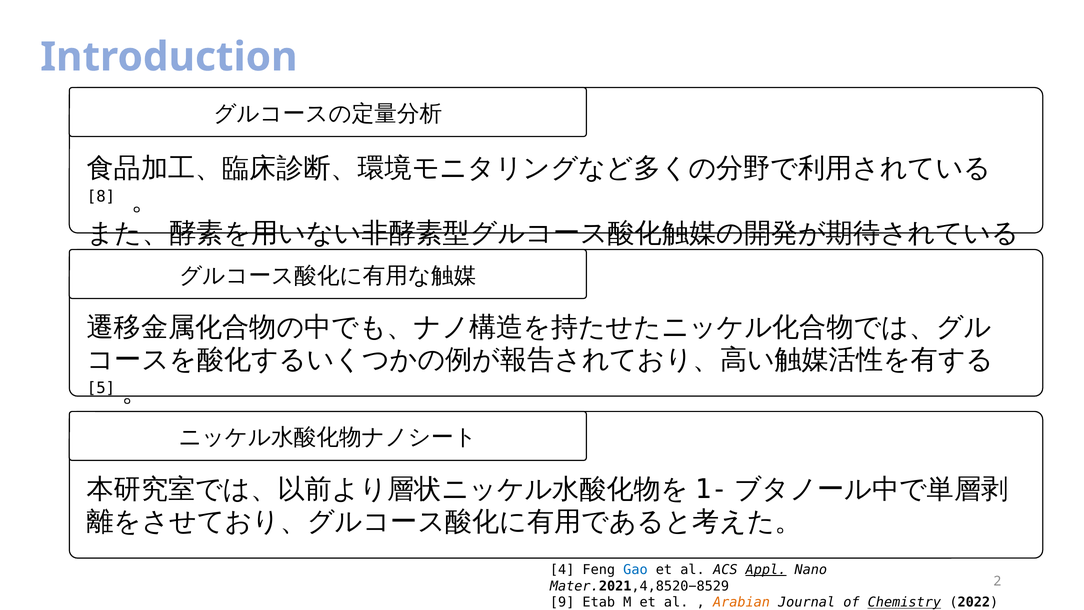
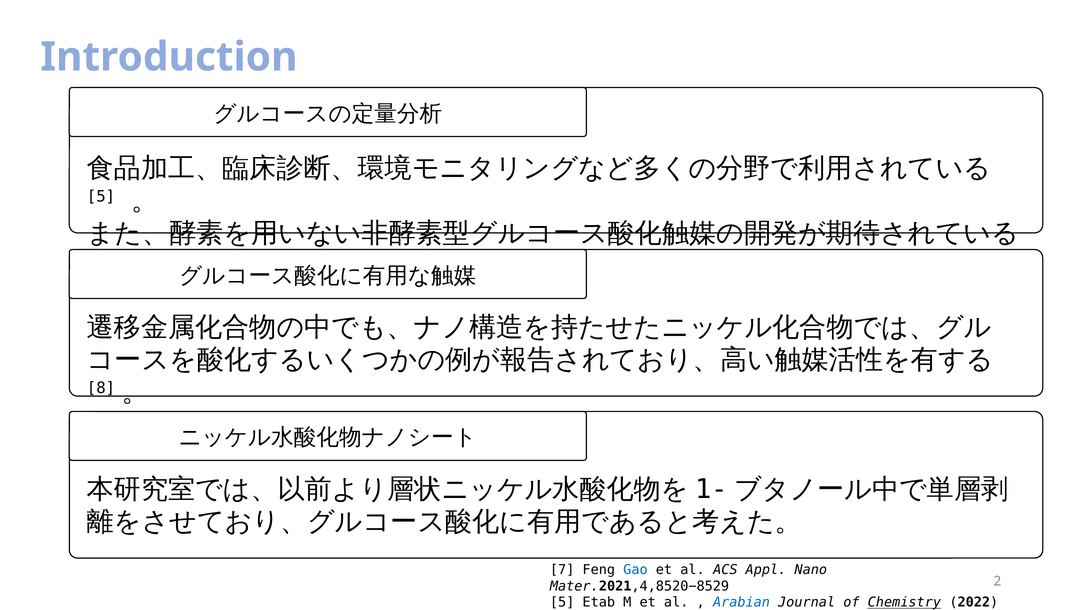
8 at (101, 196): 8 -> 5
5: 5 -> 8
4: 4 -> 7
Appl underline: present -> none
9 at (562, 602): 9 -> 5
Arabian colour: orange -> blue
